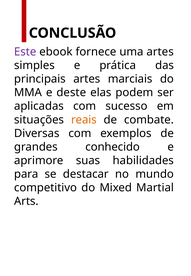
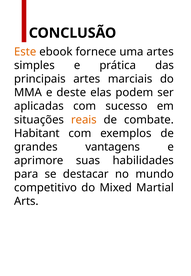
Este colour: purple -> orange
Diversas: Diversas -> Habitant
conhecido: conhecido -> vantagens
